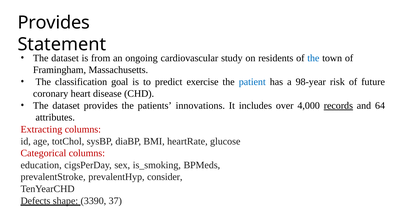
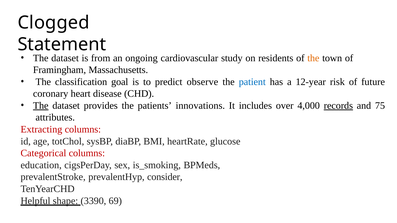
Provides at (54, 23): Provides -> Clogged
the at (313, 58) colour: blue -> orange
exercise: exercise -> observe
98-year: 98-year -> 12-year
The at (41, 106) underline: none -> present
64: 64 -> 75
Defects: Defects -> Helpful
37: 37 -> 69
